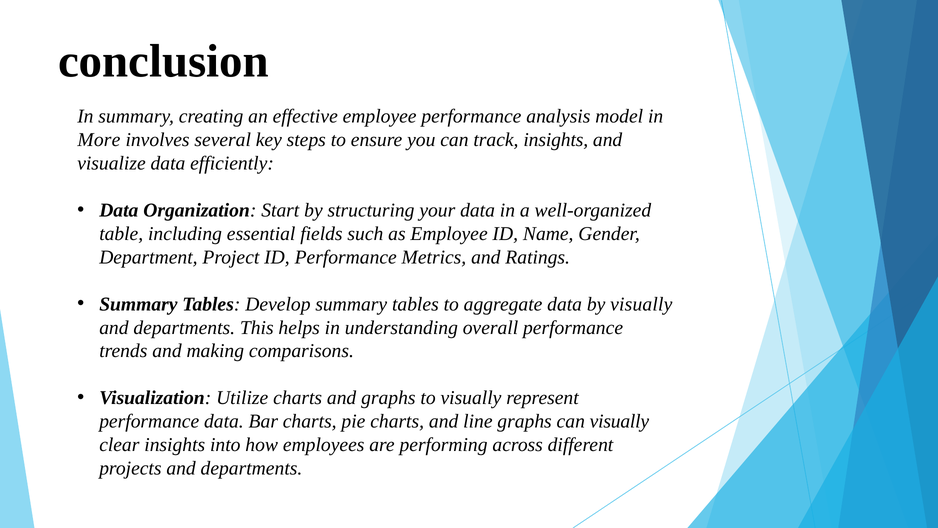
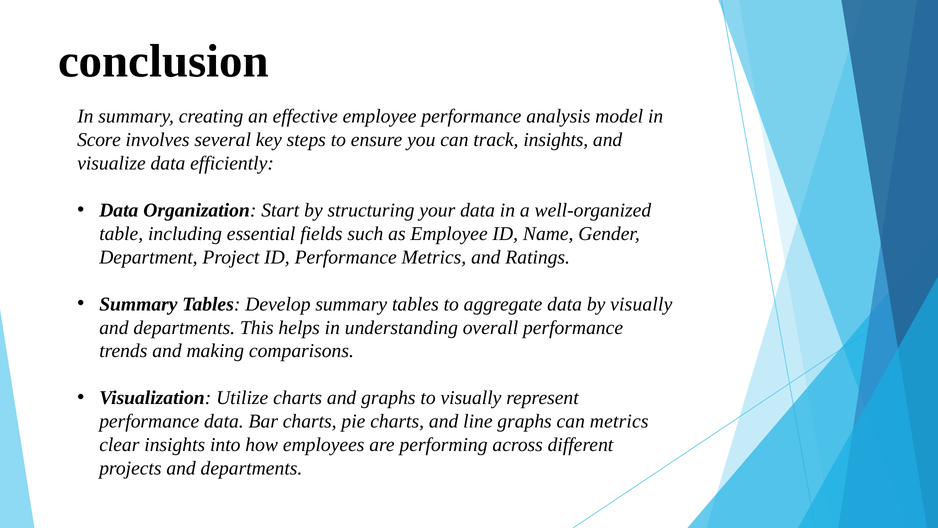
More: More -> Score
can visually: visually -> metrics
